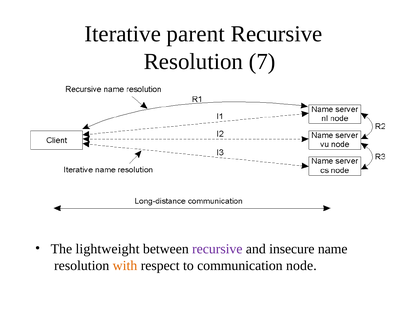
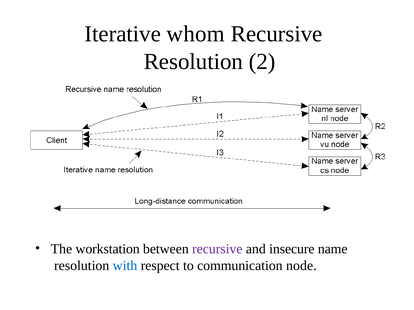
parent: parent -> whom
7: 7 -> 2
lightweight: lightweight -> workstation
with colour: orange -> blue
